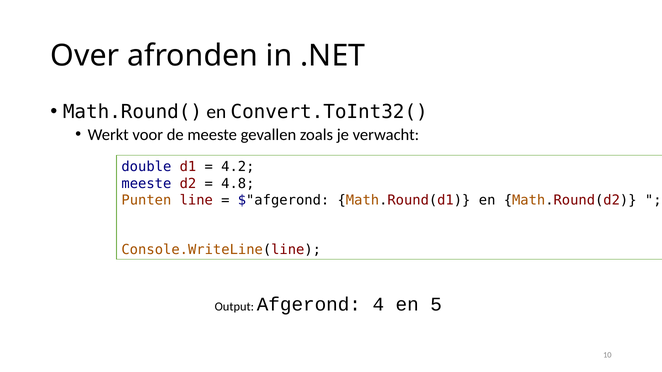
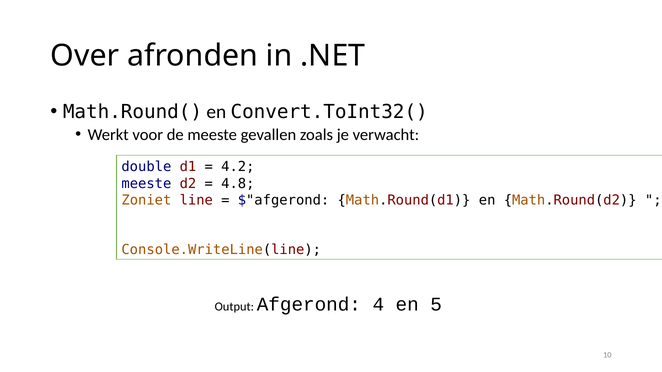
Punten: Punten -> Zoniet
